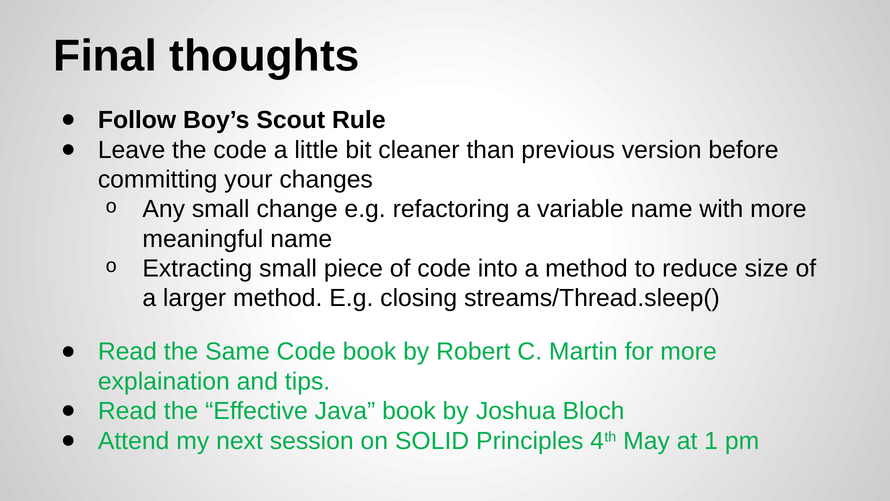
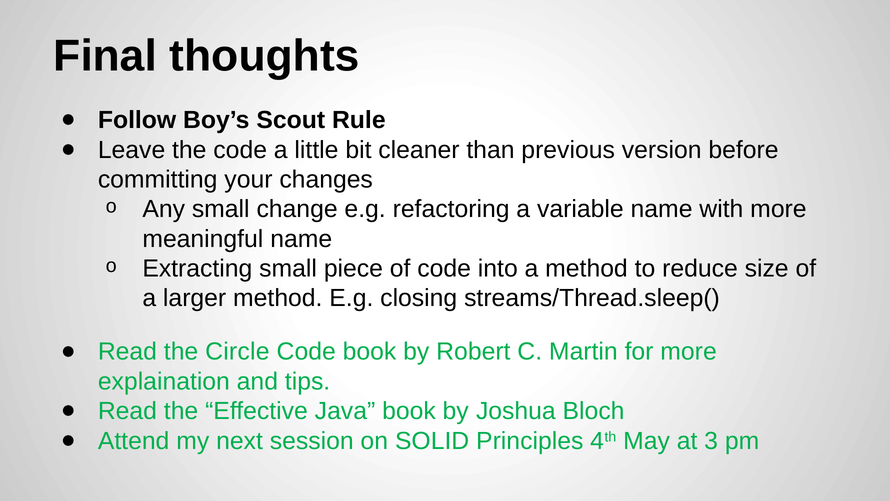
Same: Same -> Circle
1: 1 -> 3
